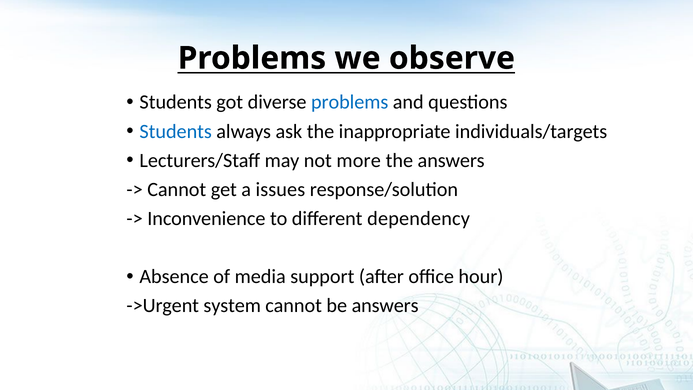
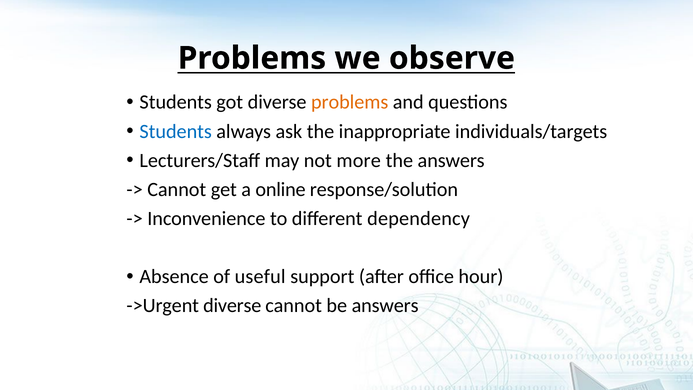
problems at (350, 102) colour: blue -> orange
issues: issues -> online
media: media -> useful
->Urgent system: system -> diverse
